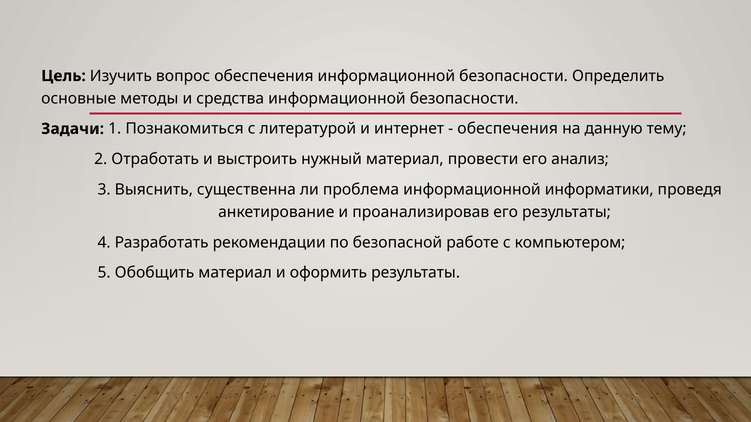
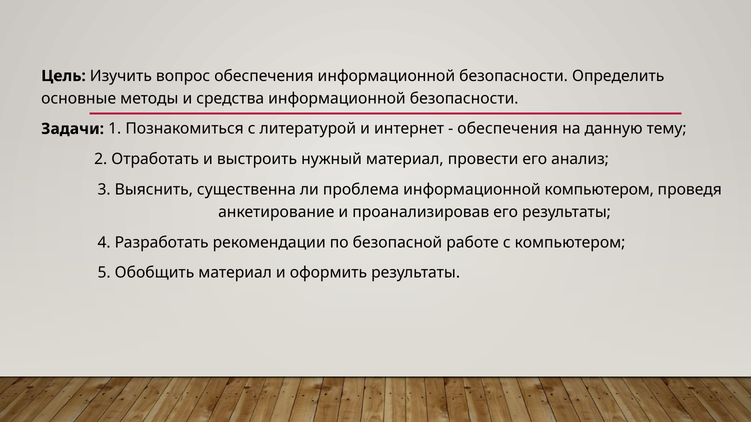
информационной информатики: информатики -> компьютером
